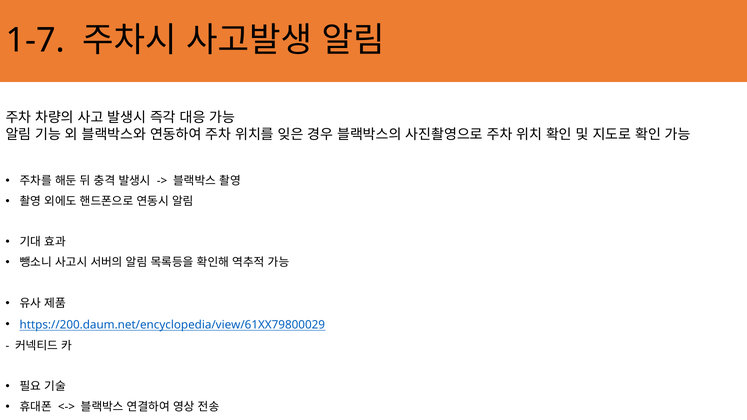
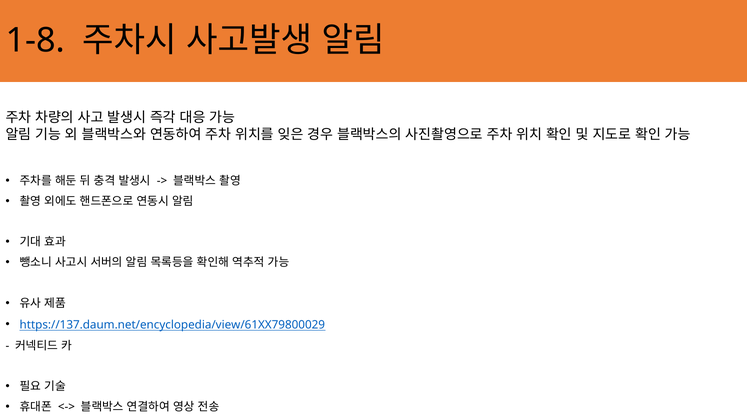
1-7: 1-7 -> 1-8
https://200.daum.net/encyclopedia/view/61XX79800029: https://200.daum.net/encyclopedia/view/61XX79800029 -> https://137.daum.net/encyclopedia/view/61XX79800029
